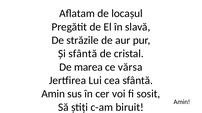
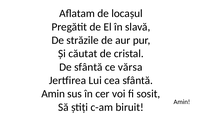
Și sfântă: sfântă -> căutat
De marea: marea -> sfântă
